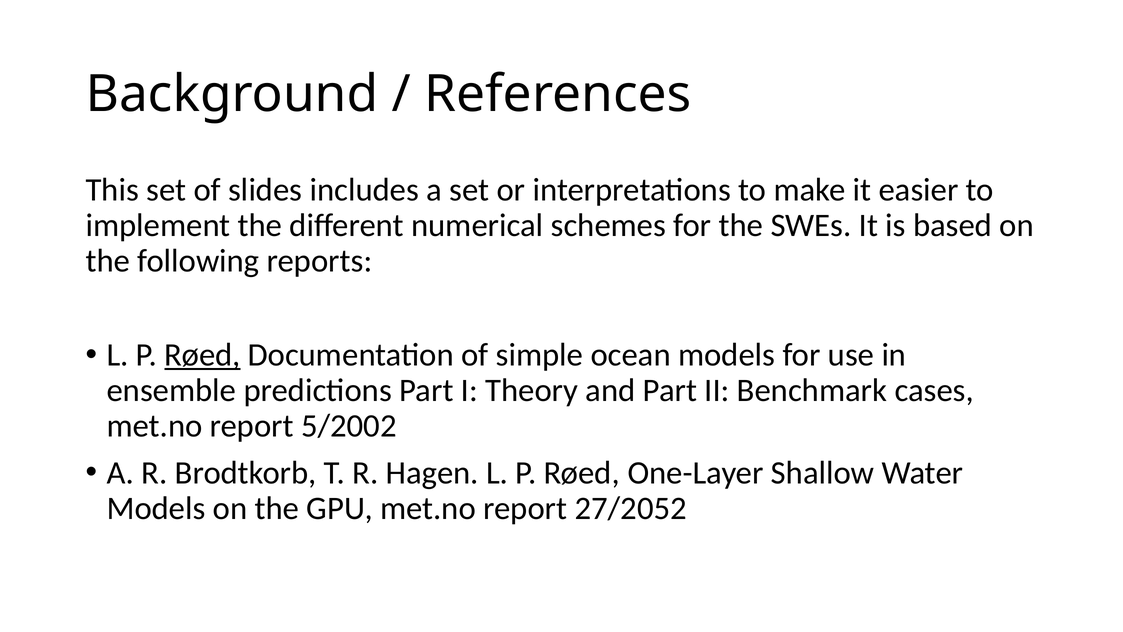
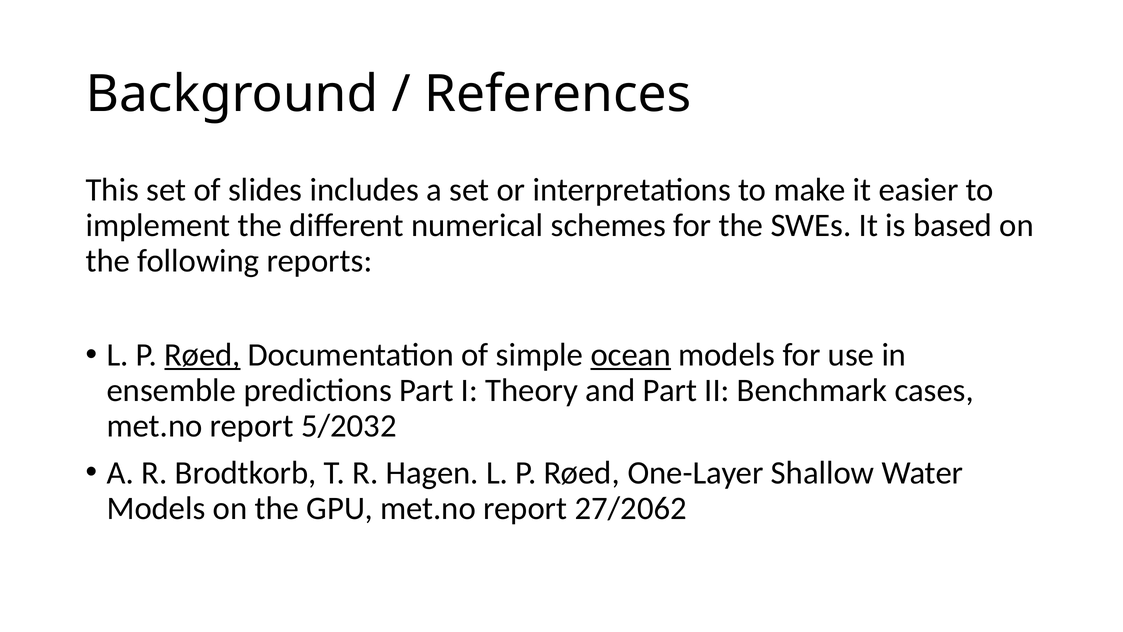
ocean underline: none -> present
5/2002: 5/2002 -> 5/2032
27/2052: 27/2052 -> 27/2062
